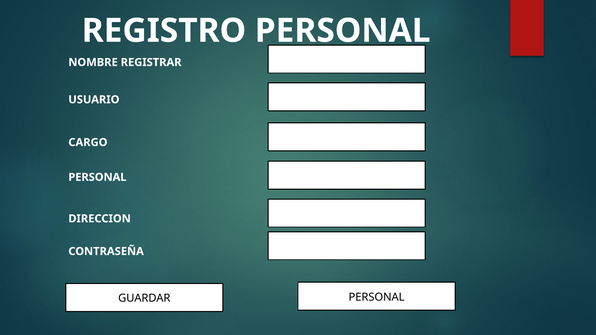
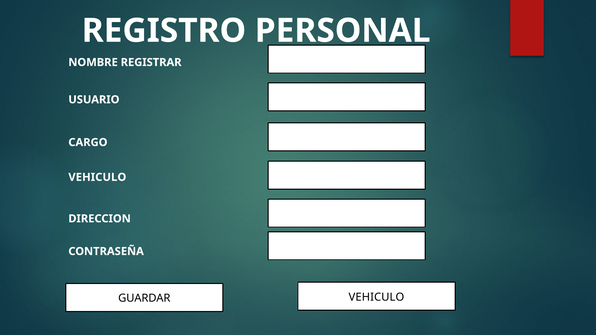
PERSONAL at (97, 177): PERSONAL -> VEHICULO
GUARDAR PERSONAL: PERSONAL -> VEHICULO
